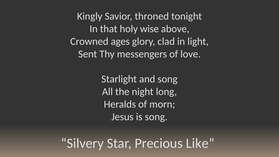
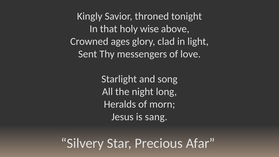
is song: song -> sang
Like: Like -> Afar
